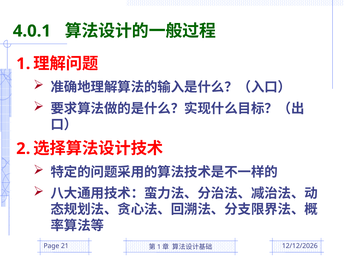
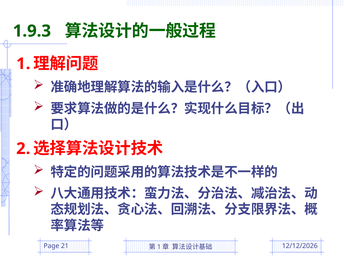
4.0.1: 4.0.1 -> 1.9.3
